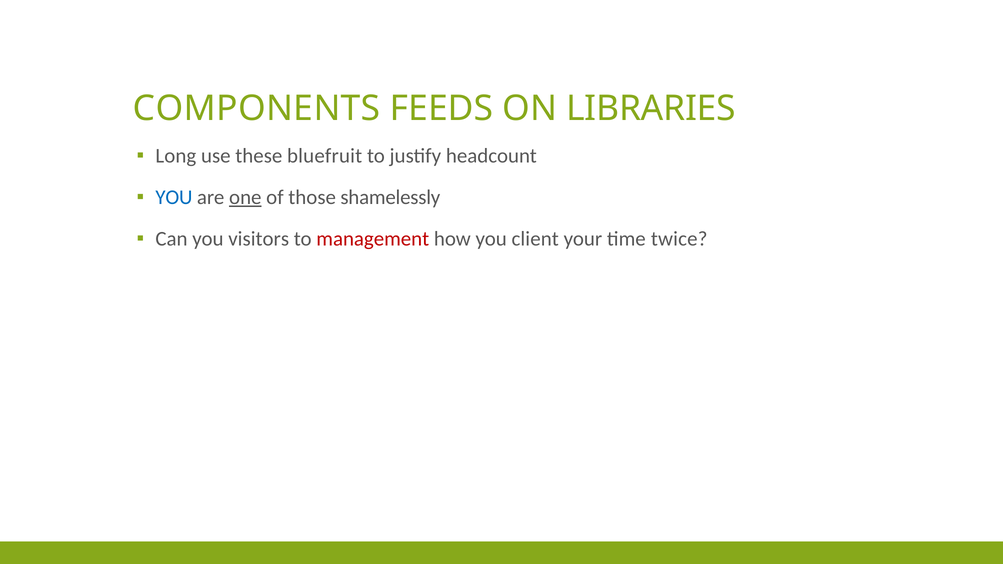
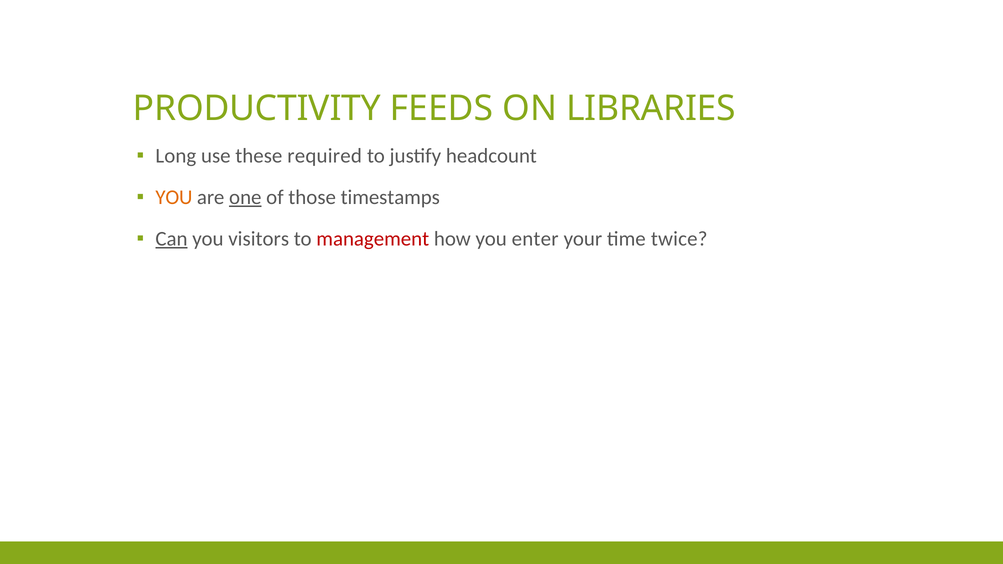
COMPONENTS: COMPONENTS -> PRODUCTIVITY
bluefruit: bluefruit -> required
YOU at (174, 197) colour: blue -> orange
shamelessly: shamelessly -> timestamps
Can underline: none -> present
client: client -> enter
